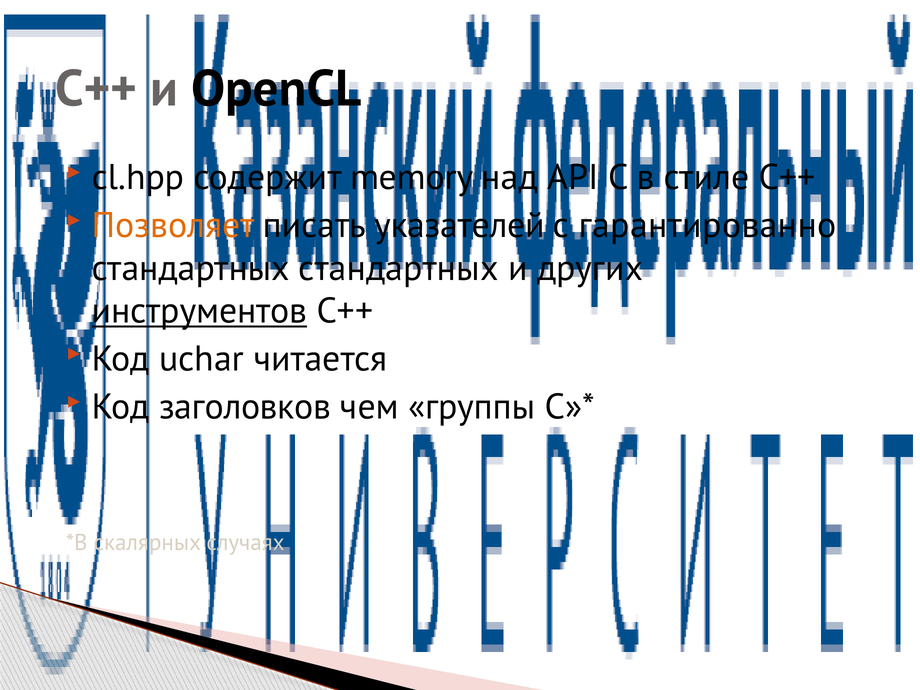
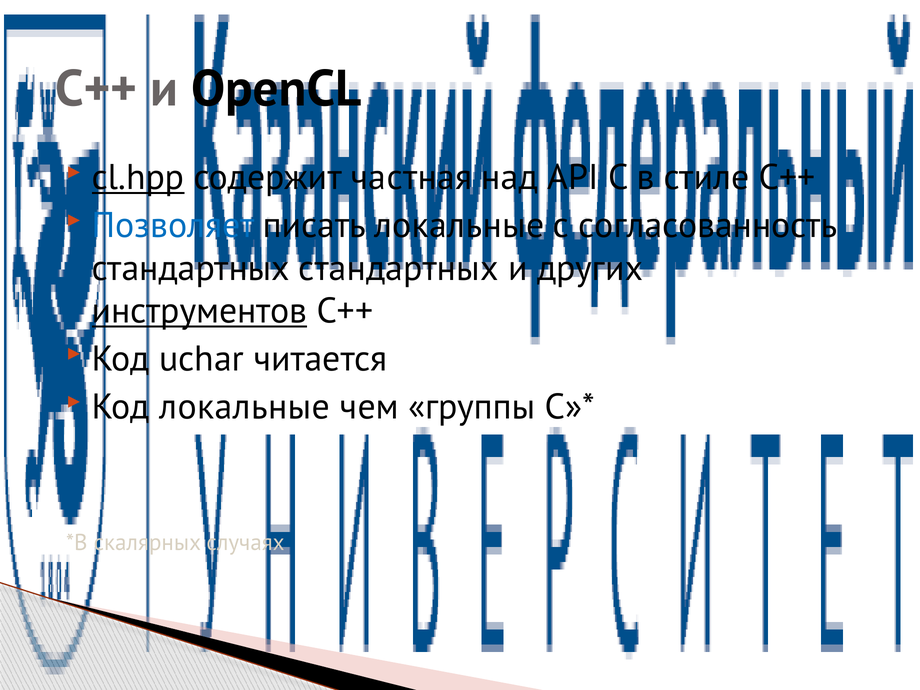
cl.hpp underline: none -> present
memory: memory -> частная
Позволяет colour: orange -> blue
писать указателей: указателей -> локальные
гарантированно: гарантированно -> согласованность
Код заголовков: заголовков -> локальные
